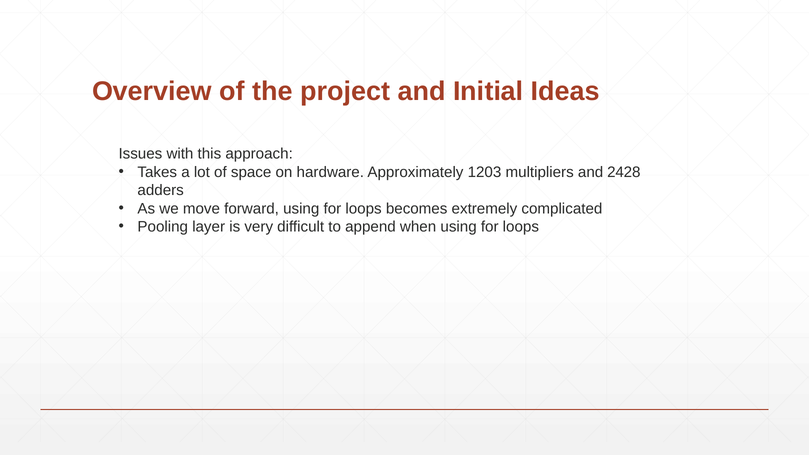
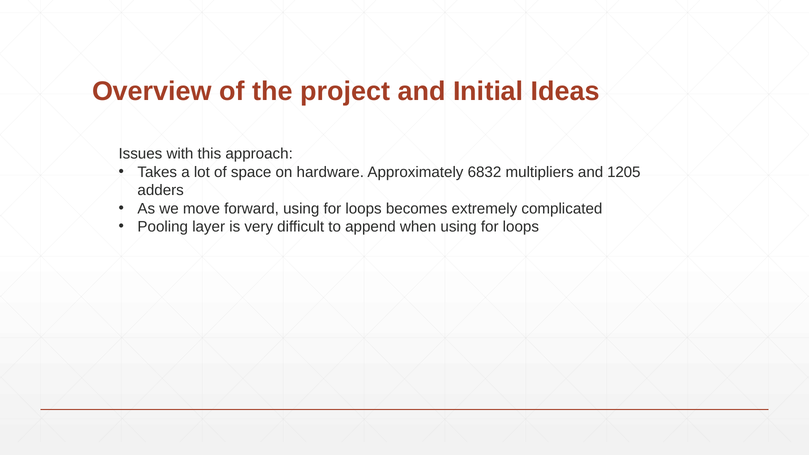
1203: 1203 -> 6832
2428: 2428 -> 1205
